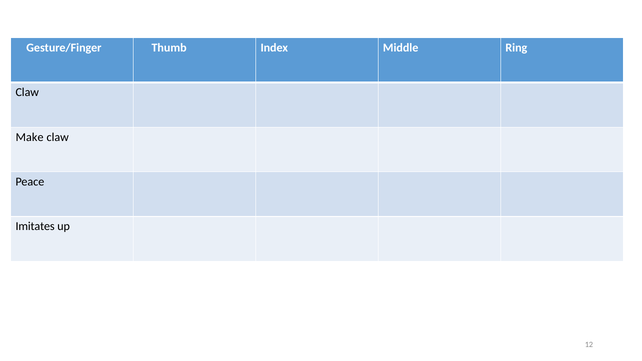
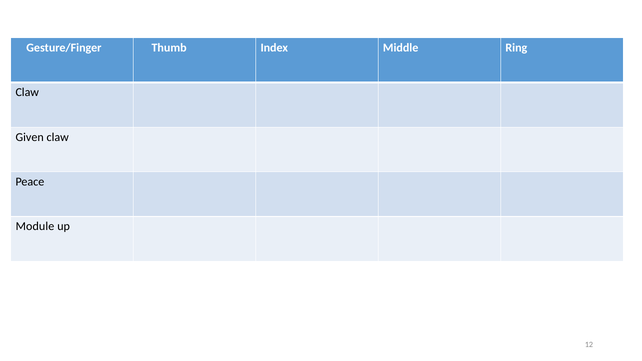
Make: Make -> Given
Imitates: Imitates -> Module
